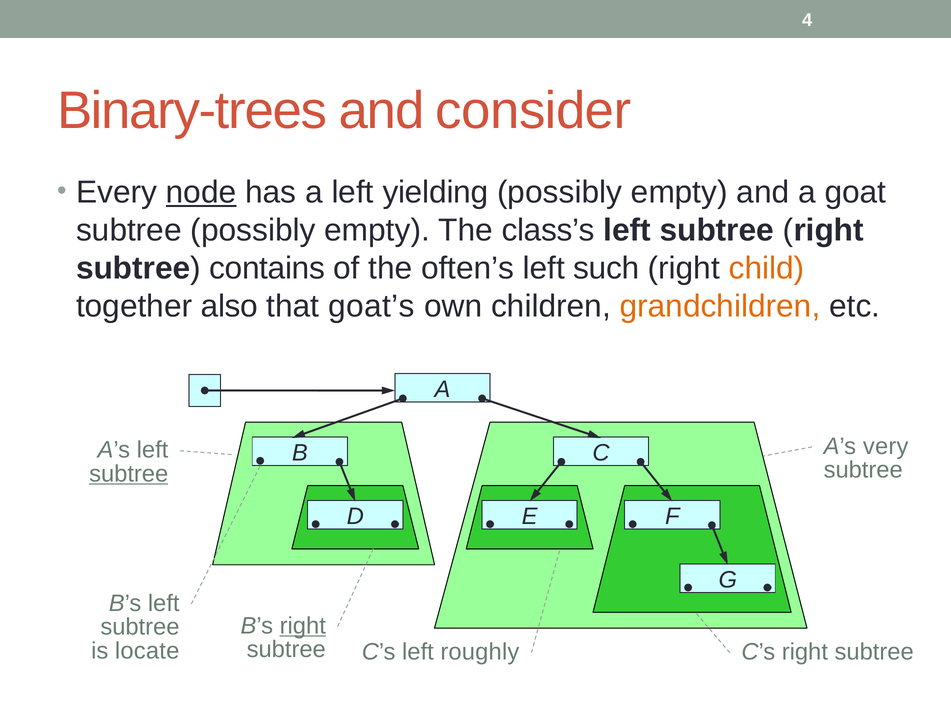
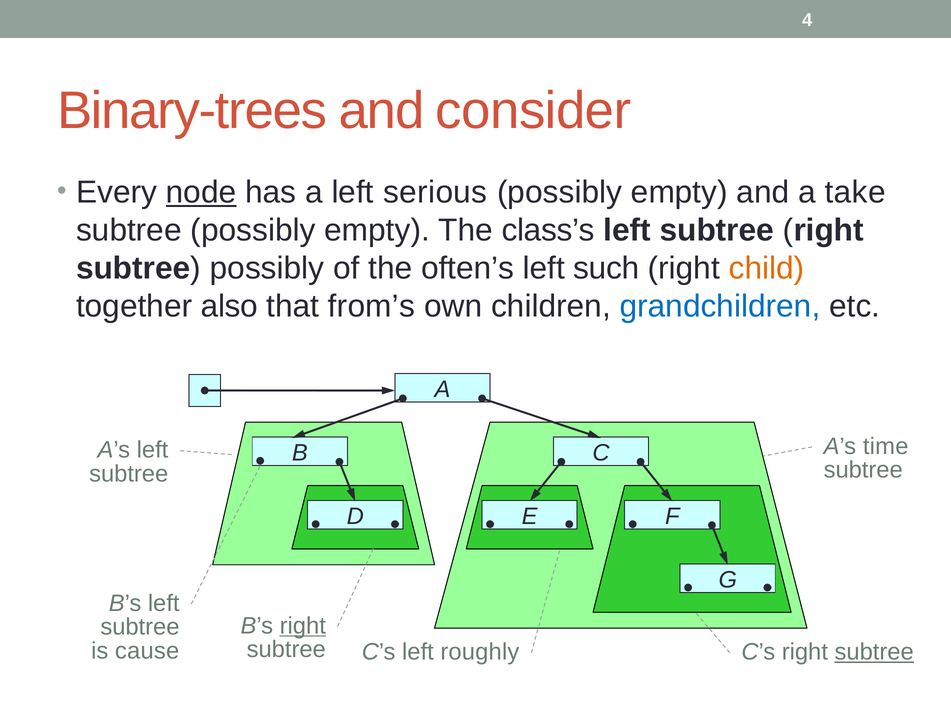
yielding: yielding -> serious
goat: goat -> take
contains at (267, 269): contains -> possibly
goat’s: goat’s -> from’s
grandchildren colour: orange -> blue
very: very -> time
subtree at (129, 474) underline: present -> none
locate: locate -> cause
subtree at (874, 652) underline: none -> present
